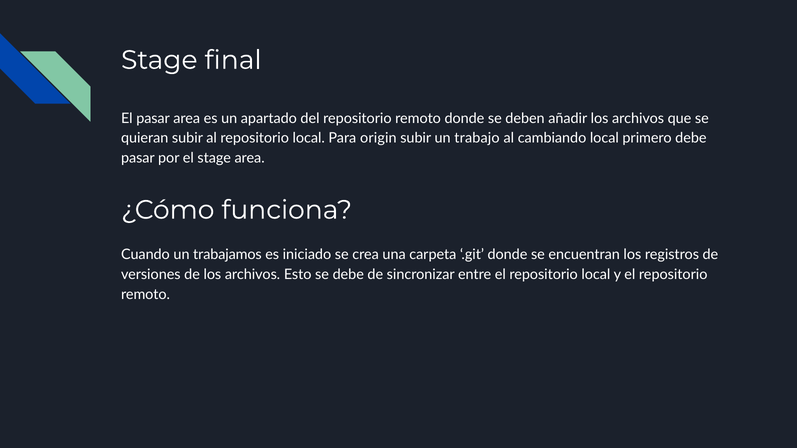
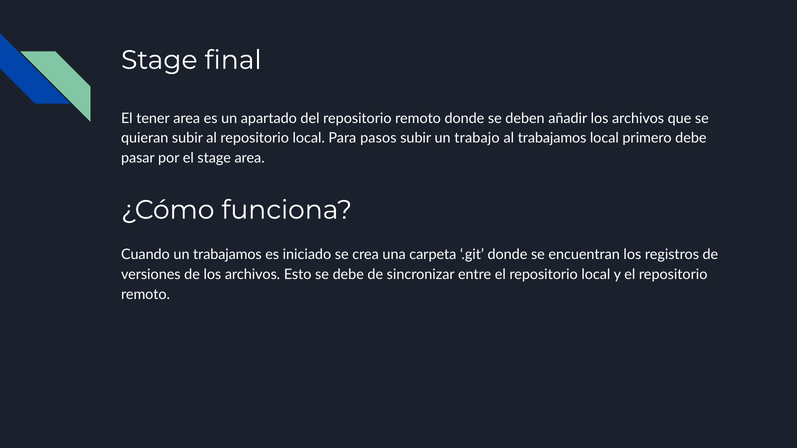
El pasar: pasar -> tener
origin: origin -> pasos
al cambiando: cambiando -> trabajamos
